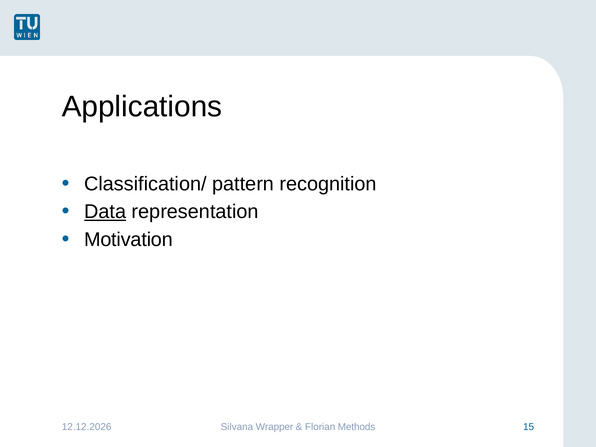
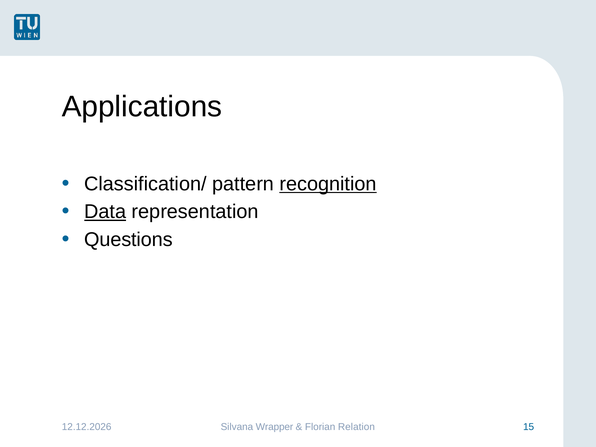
recognition underline: none -> present
Motivation: Motivation -> Questions
Methods: Methods -> Relation
